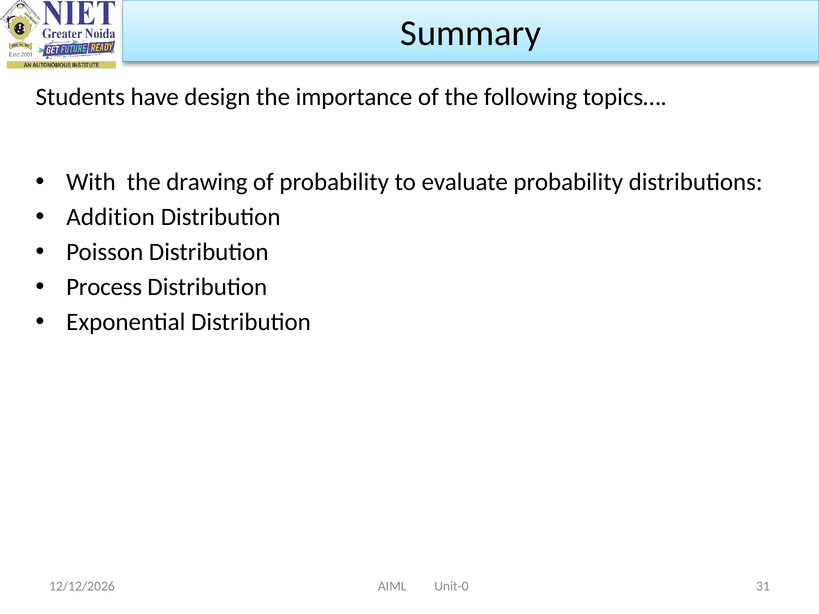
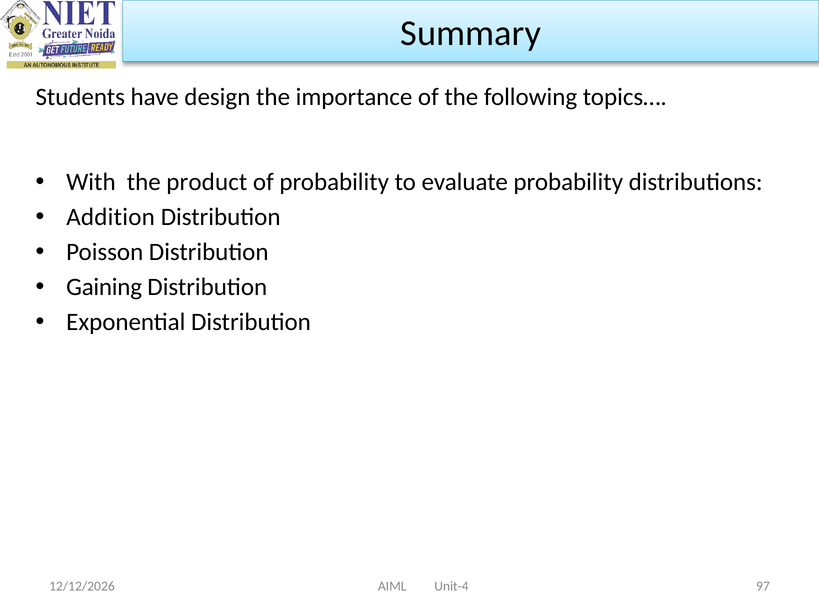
drawing: drawing -> product
Process: Process -> Gaining
31: 31 -> 97
Unit-0: Unit-0 -> Unit-4
